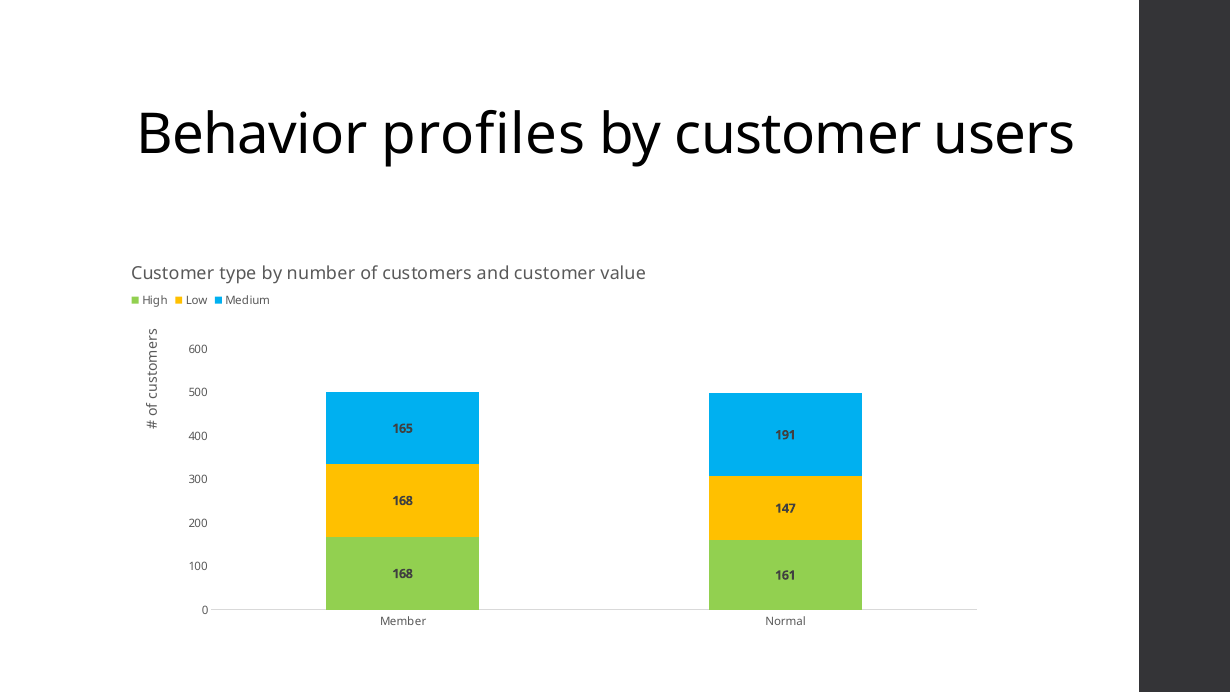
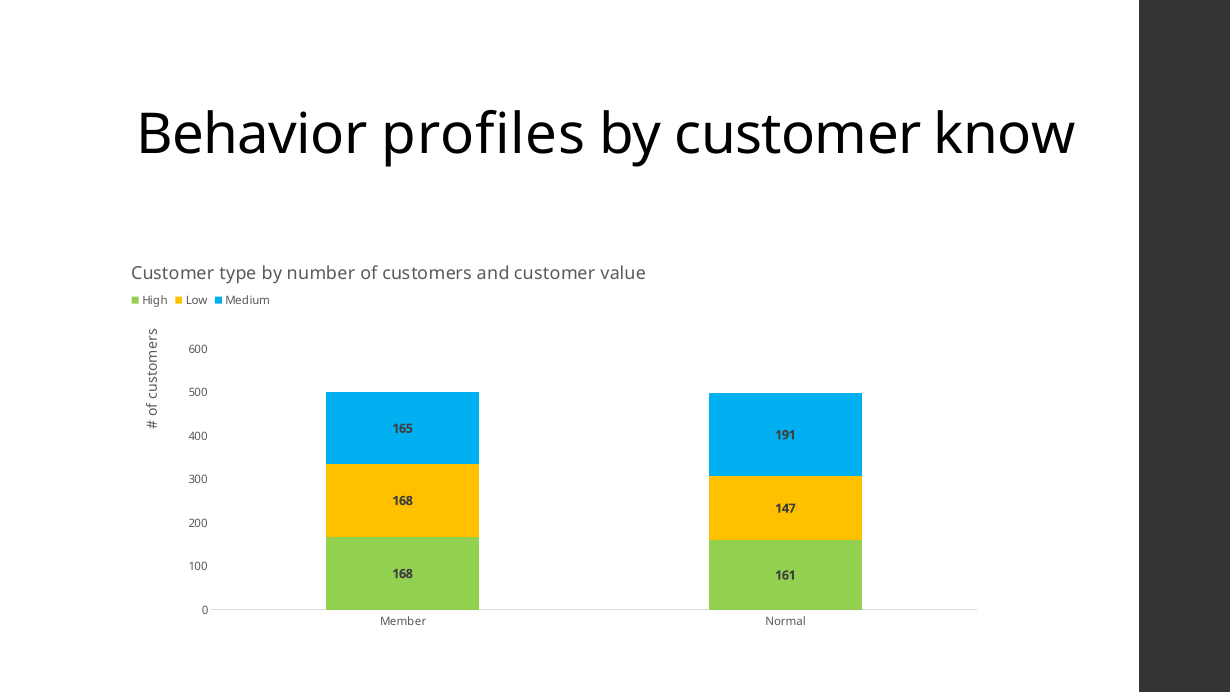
users: users -> know
